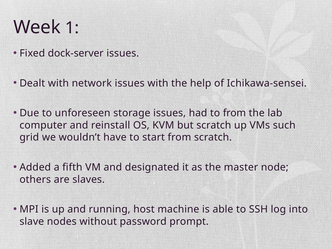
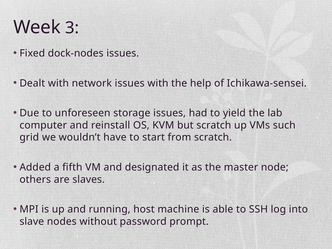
1: 1 -> 3
dock-server: dock-server -> dock-nodes
to from: from -> yield
